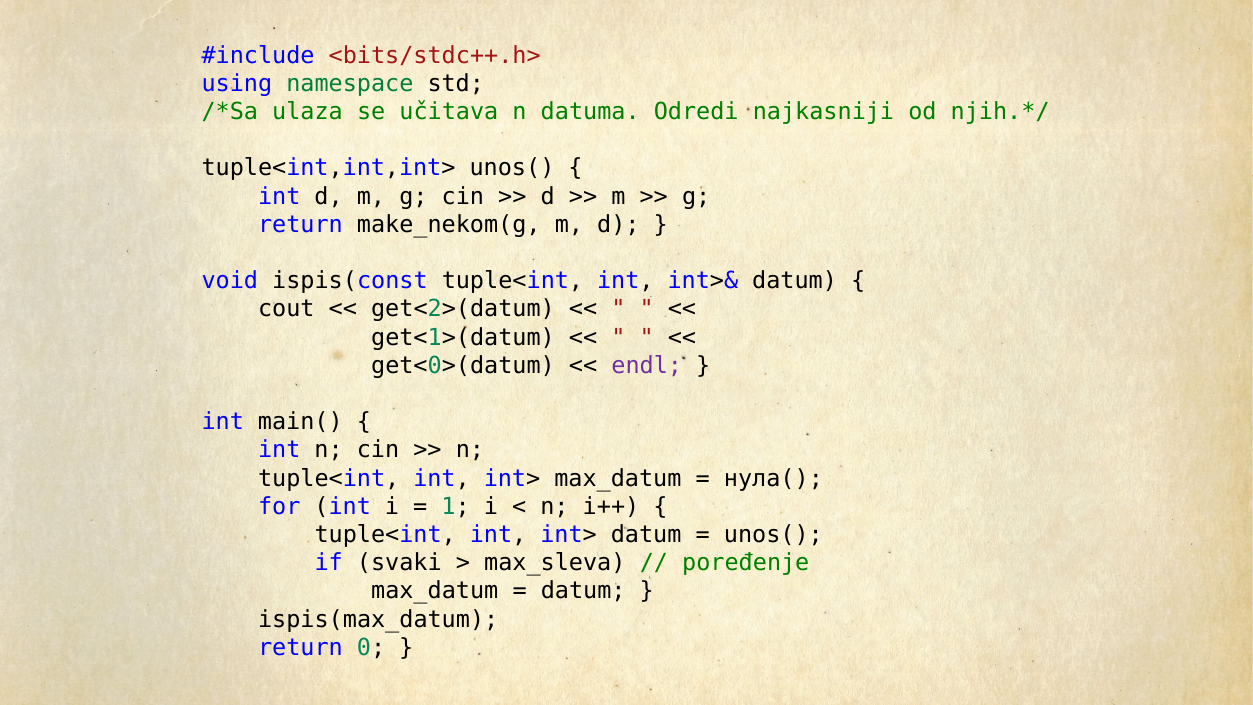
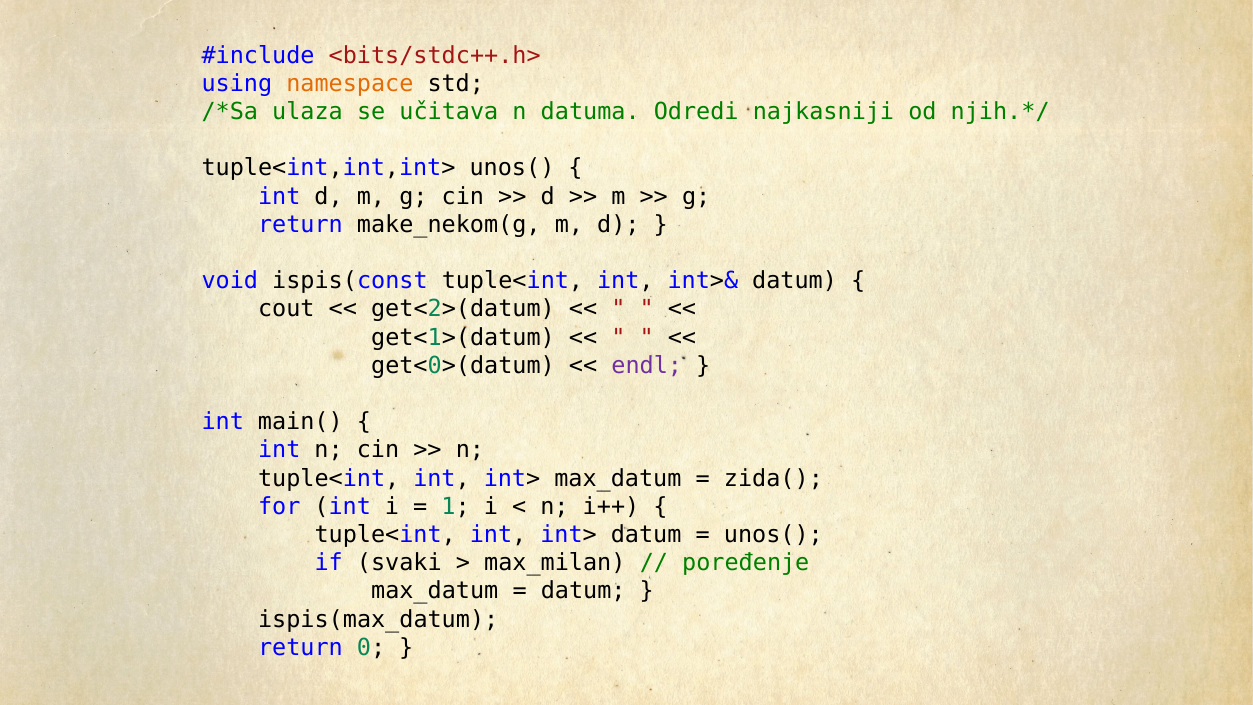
namespace colour: green -> orange
нула(: нула( -> zida(
max_sleva: max_sleva -> max_milan
